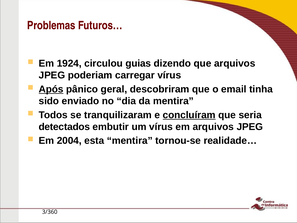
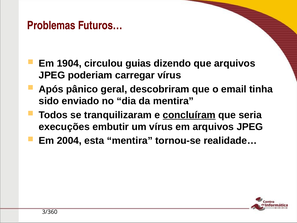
1924: 1924 -> 1904
Após underline: present -> none
detectados: detectados -> execuções
